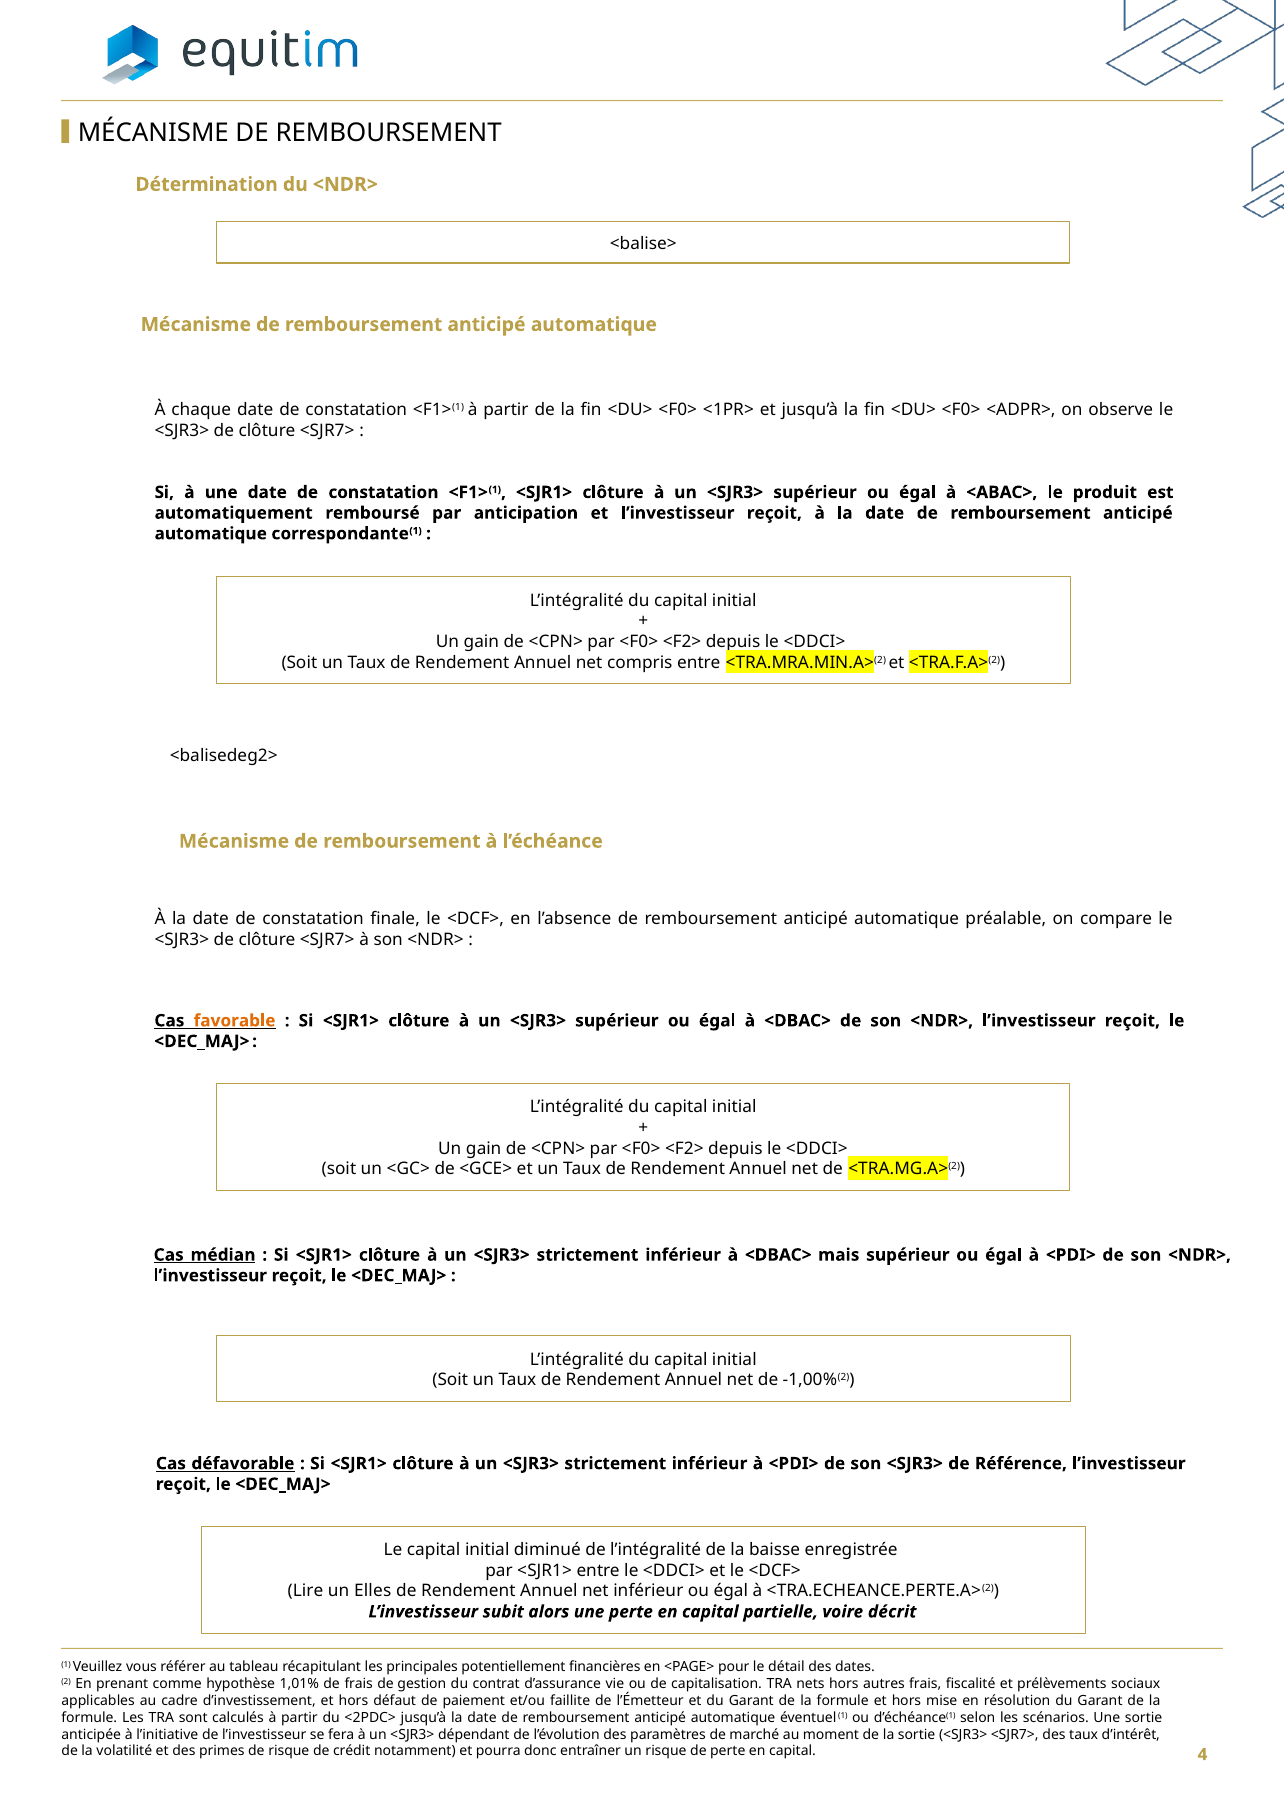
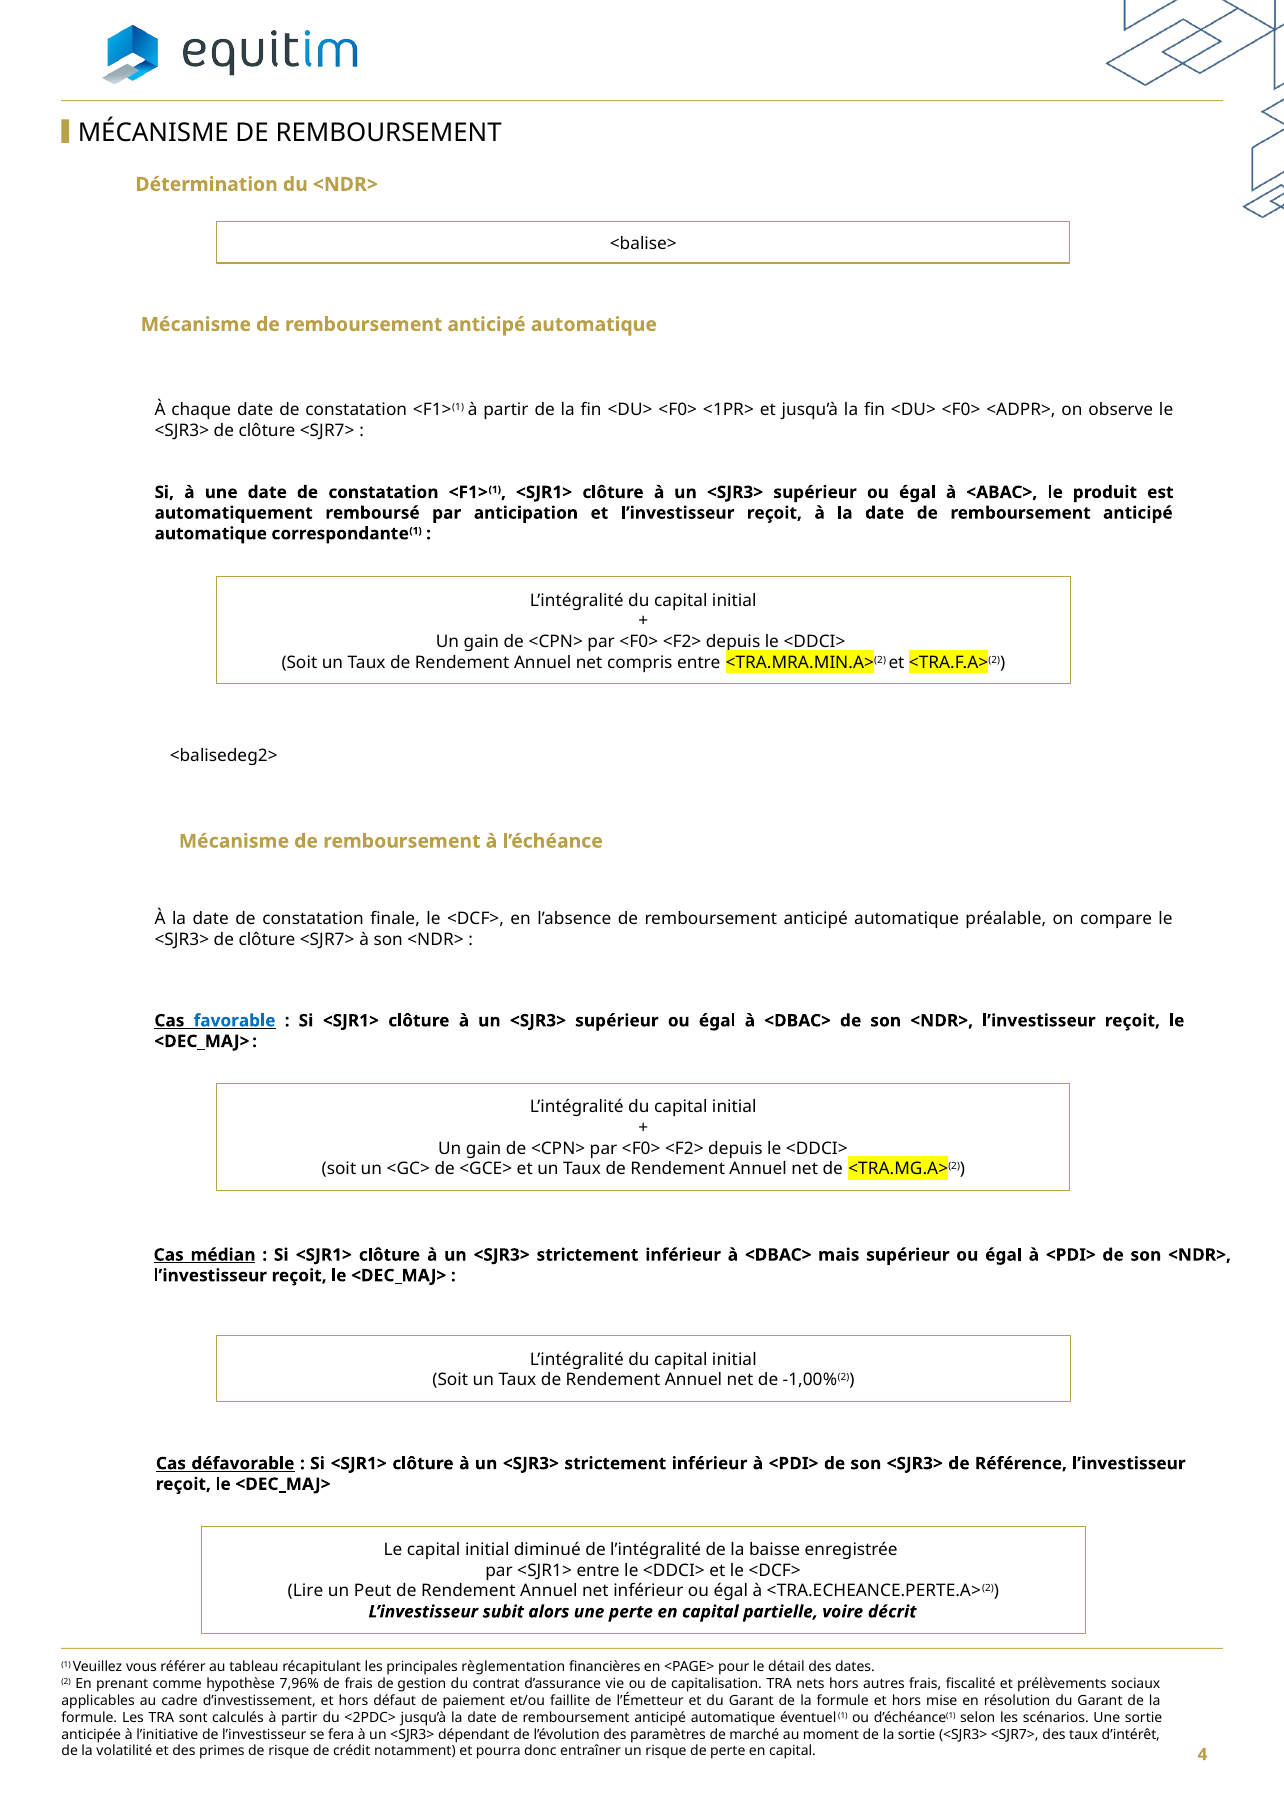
favorable colour: orange -> blue
Elles: Elles -> Peut
potentiellement: potentiellement -> règlementation
1,01%: 1,01% -> 7,96%
